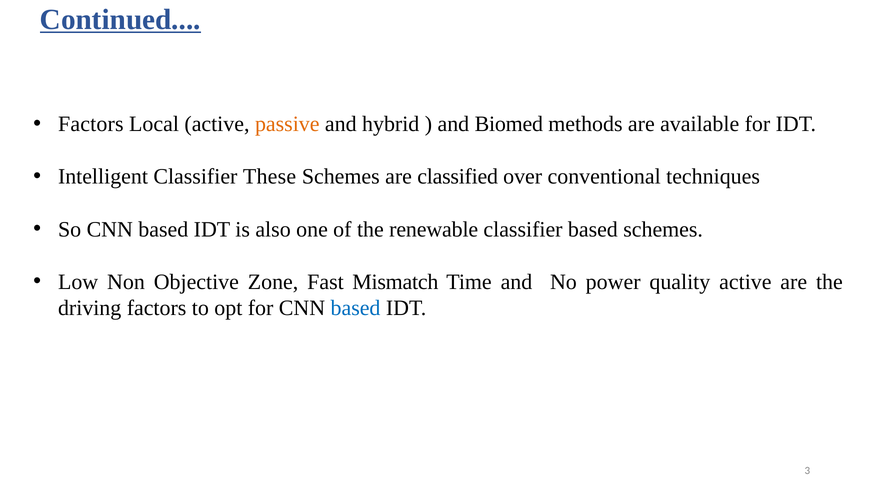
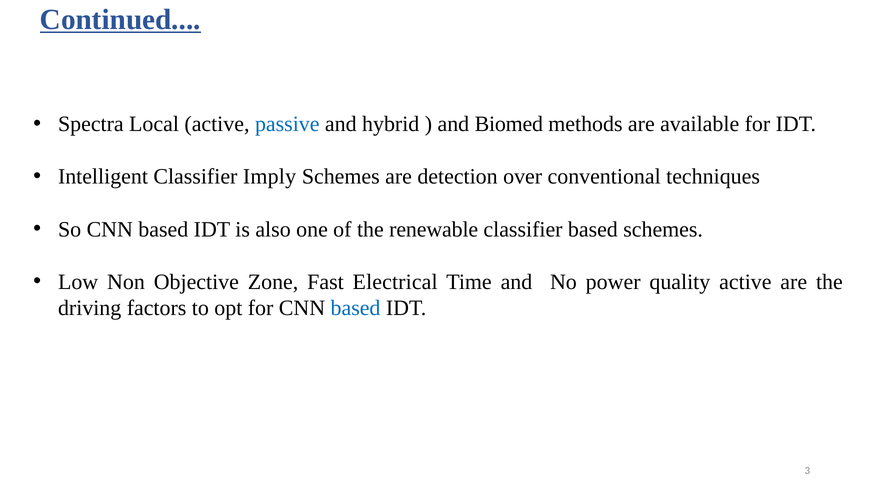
Factors at (91, 124): Factors -> Spectra
passive colour: orange -> blue
These: These -> Imply
classified: classified -> detection
Mismatch: Mismatch -> Electrical
